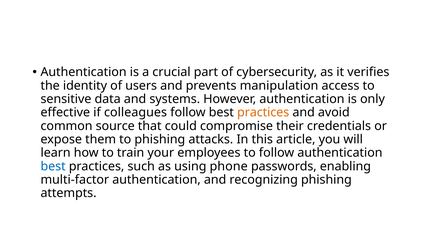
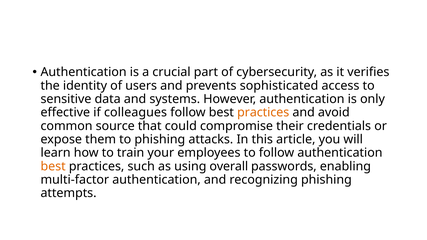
manipulation: manipulation -> sophisticated
best at (53, 166) colour: blue -> orange
phone: phone -> overall
